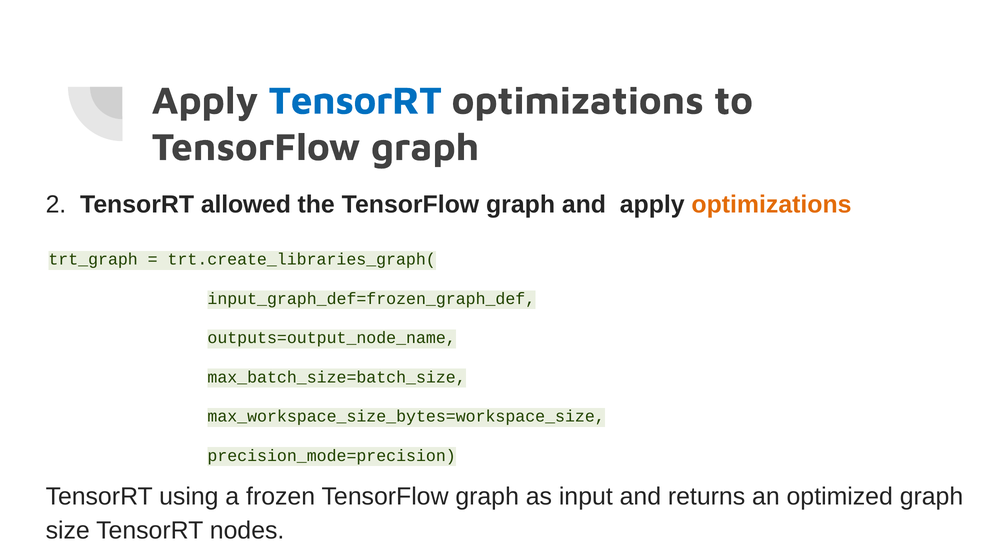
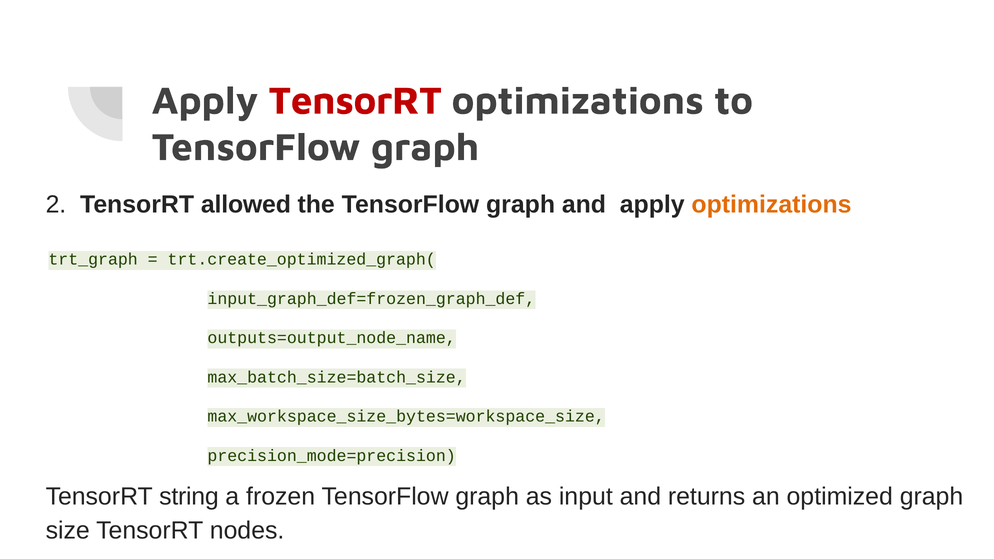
TensorRT at (355, 101) colour: blue -> red
trt.create_libraries_graph(: trt.create_libraries_graph( -> trt.create_optimized_graph(
using: using -> string
